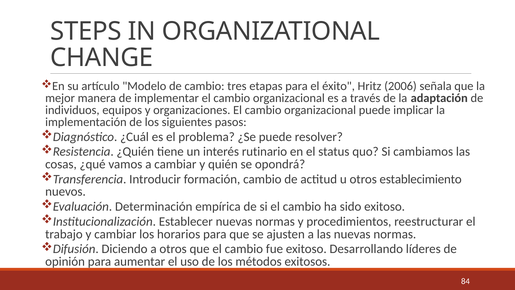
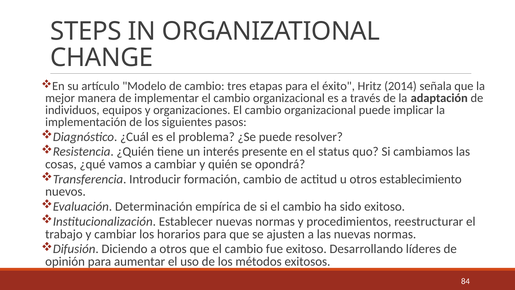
2006: 2006 -> 2014
rutinario: rutinario -> presente
